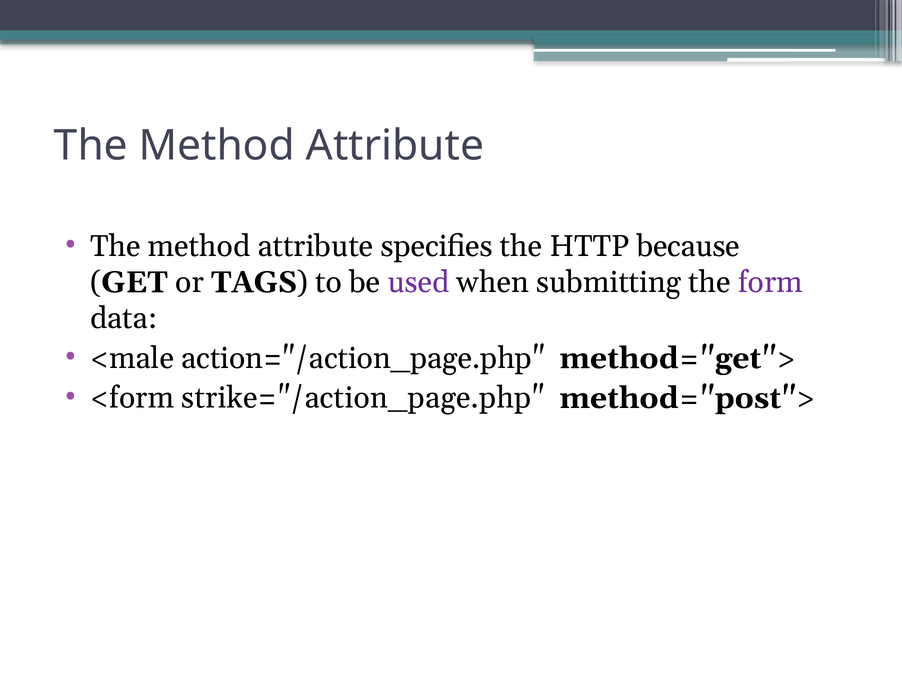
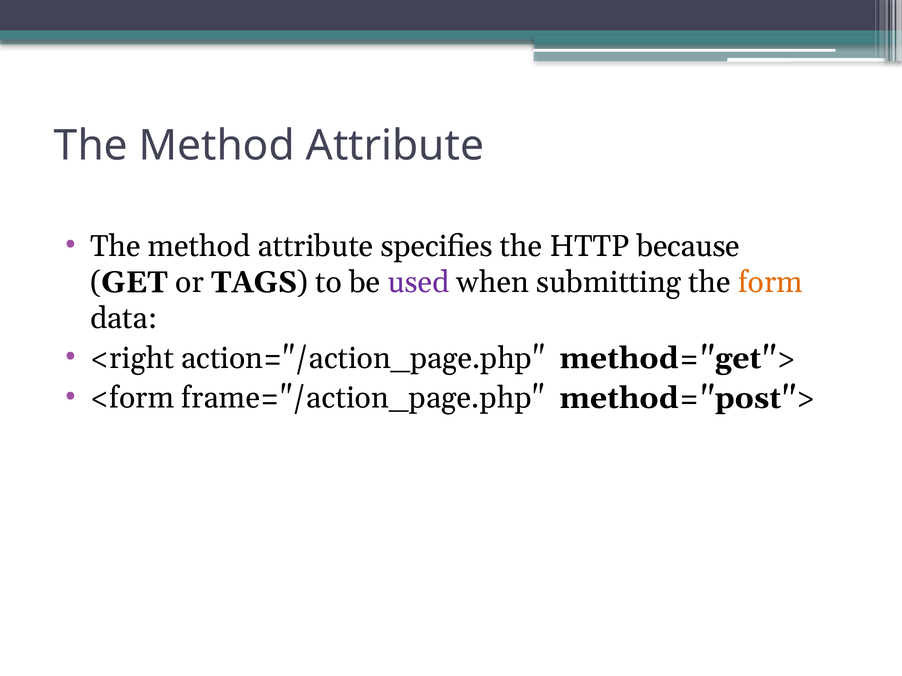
form colour: purple -> orange
<male: <male -> <right
strike="/action_page.php: strike="/action_page.php -> frame="/action_page.php
